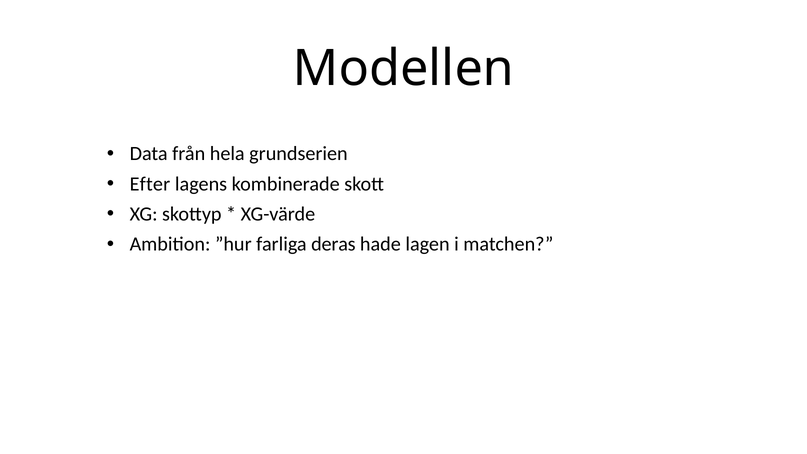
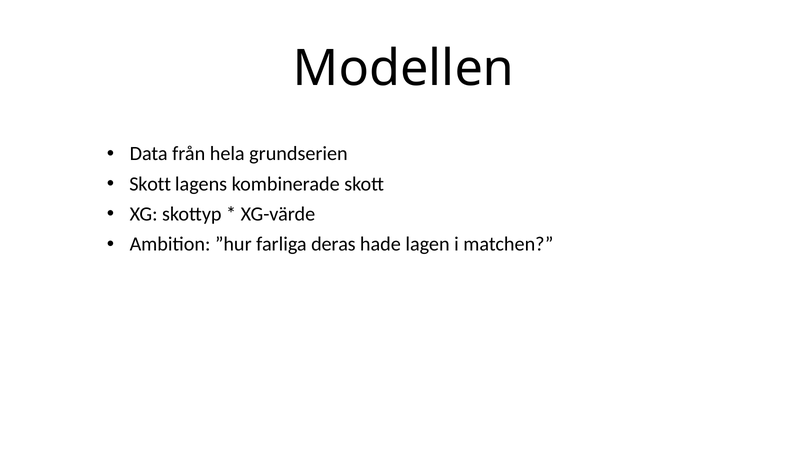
Efter at (150, 184): Efter -> Skott
